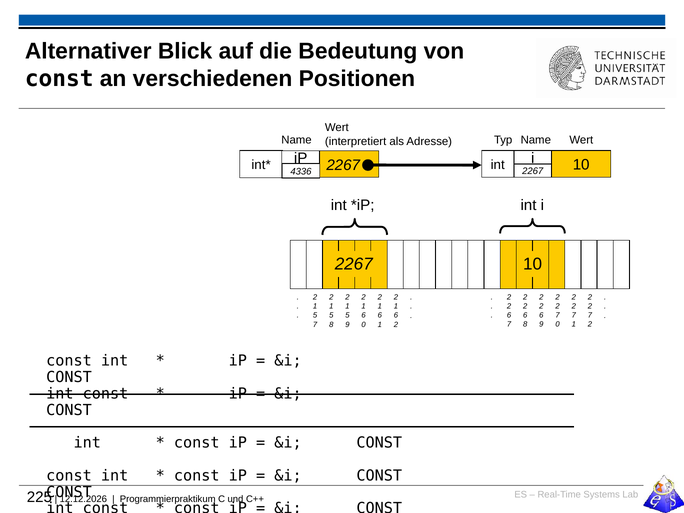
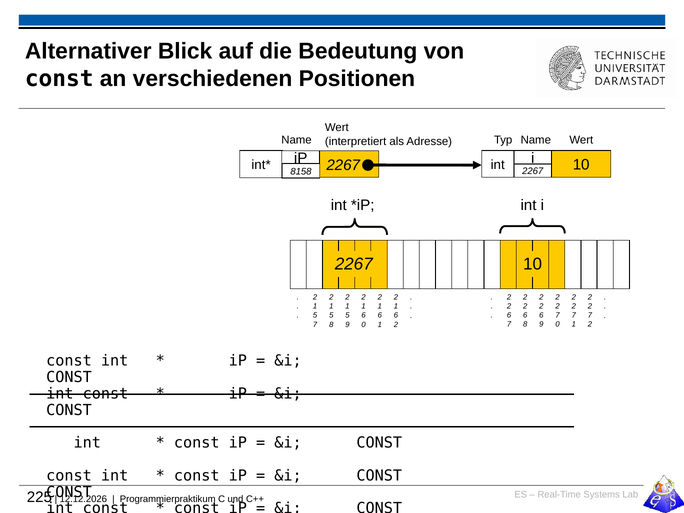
4336: 4336 -> 8158
